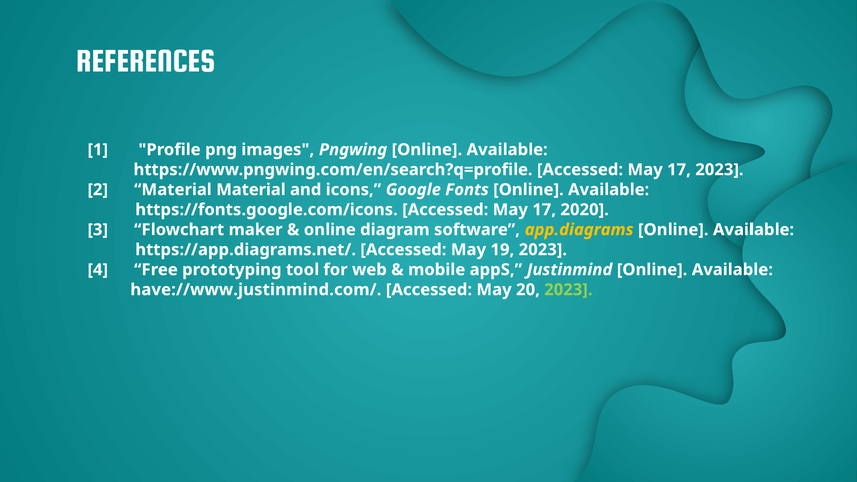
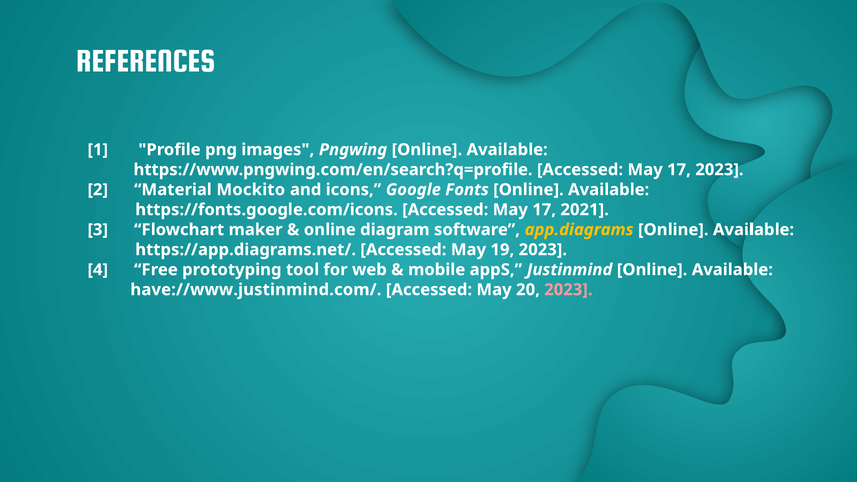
Material Material: Material -> Mockito
2020: 2020 -> 2021
2023 at (568, 290) colour: light green -> pink
